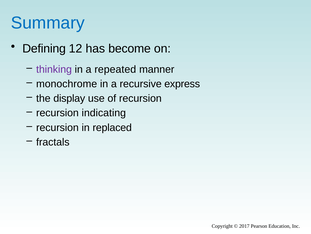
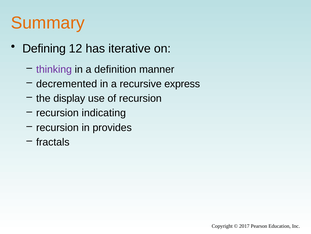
Summary colour: blue -> orange
become: become -> iterative
repeated: repeated -> definition
monochrome: monochrome -> decremented
replaced: replaced -> provides
